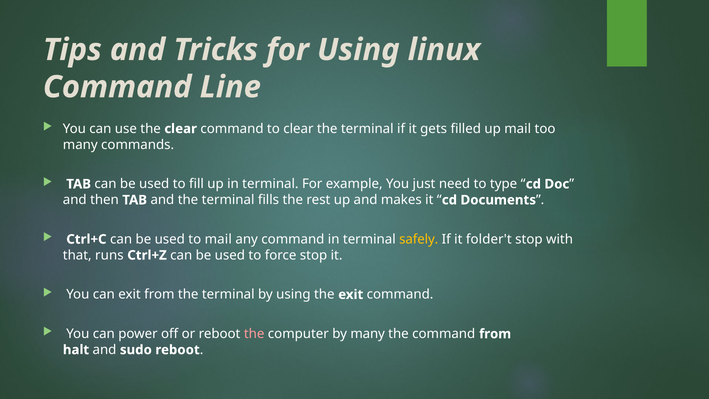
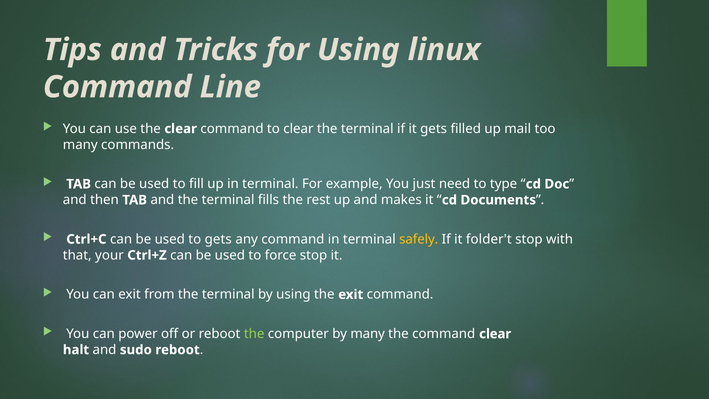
to mail: mail -> gets
runs: runs -> your
the at (254, 334) colour: pink -> light green
command from: from -> clear
